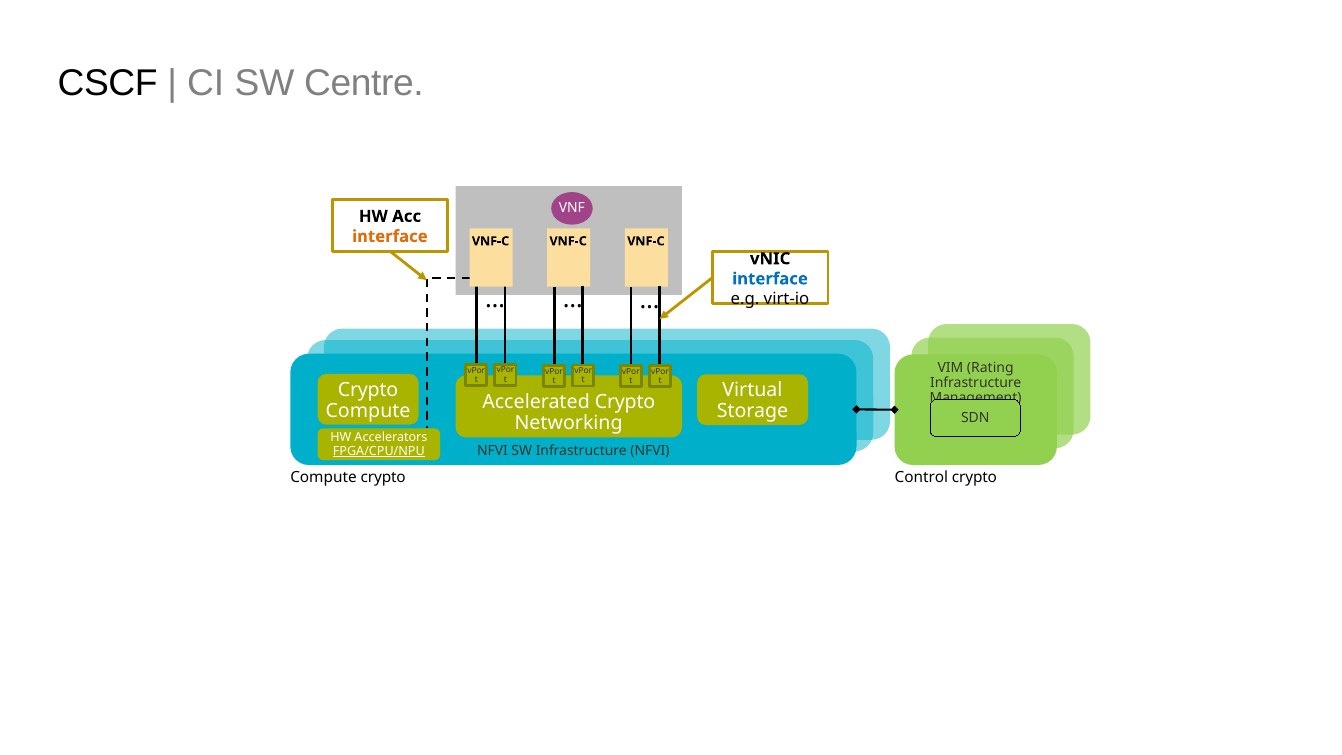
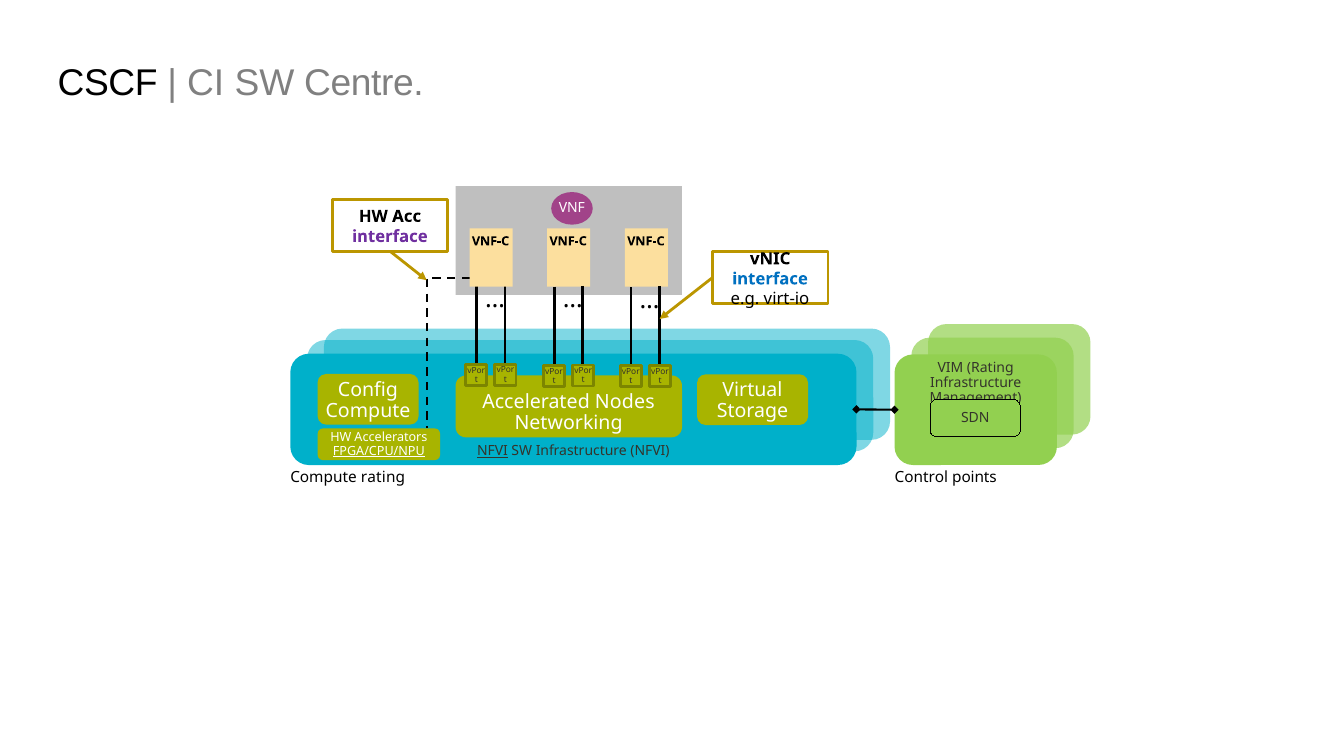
interface at (390, 236) colour: orange -> purple
Crypto at (368, 389): Crypto -> Config
Accelerated Crypto: Crypto -> Nodes
NFVI at (492, 451) underline: none -> present
Control crypto: crypto -> points
Compute crypto: crypto -> rating
